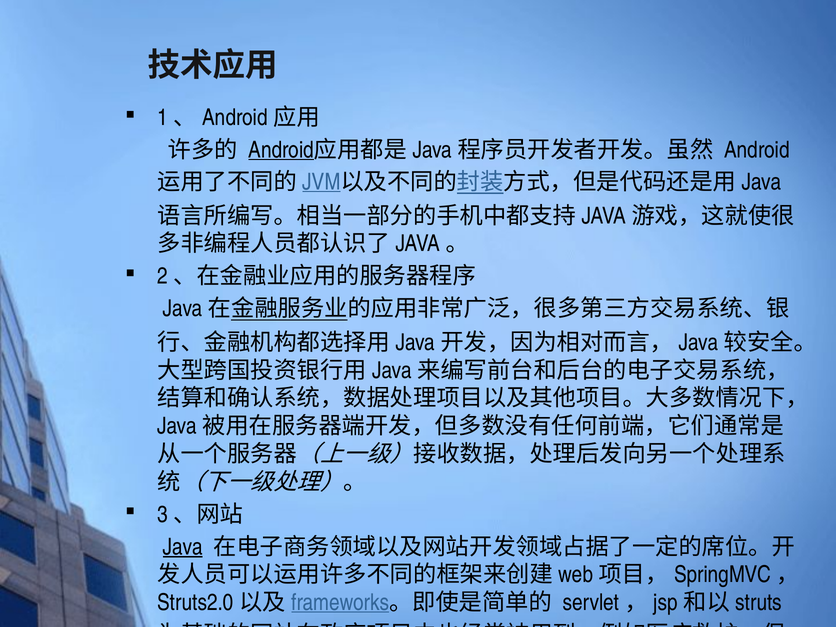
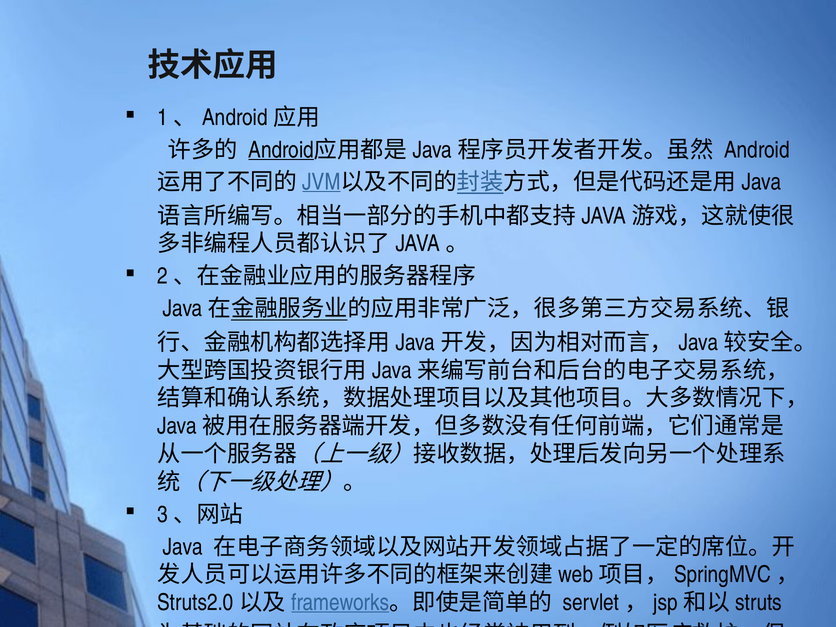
Java underline: present -> none
